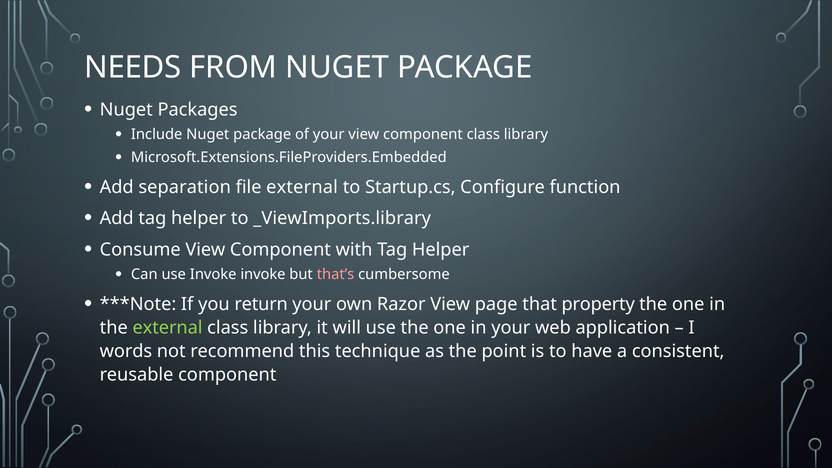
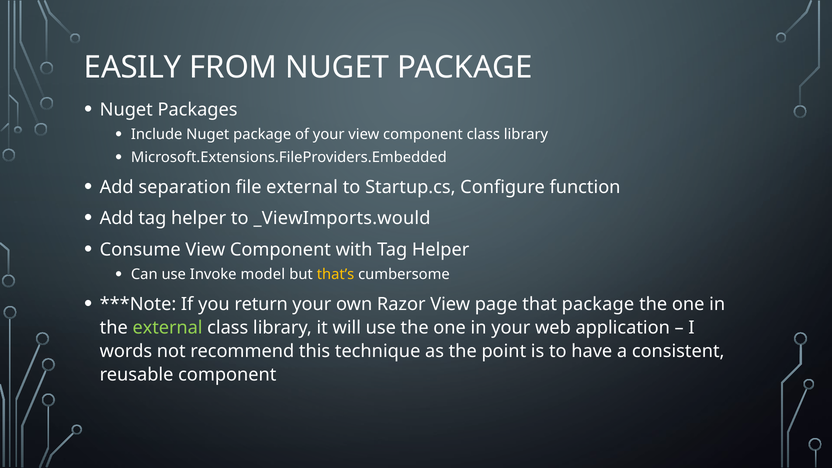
NEEDS: NEEDS -> EASILY
_ViewImports.library: _ViewImports.library -> _ViewImports.would
Invoke invoke: invoke -> model
that’s colour: pink -> yellow
that property: property -> package
